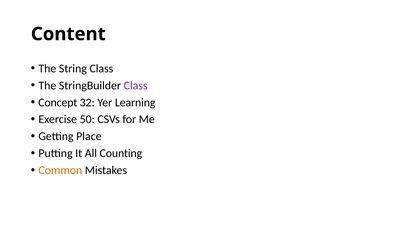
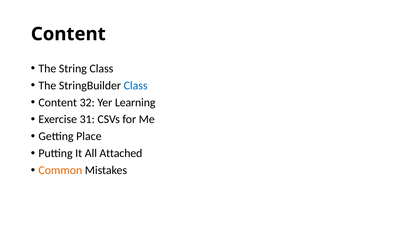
Class at (136, 85) colour: purple -> blue
Concept at (58, 102): Concept -> Content
50: 50 -> 31
Counting: Counting -> Attached
